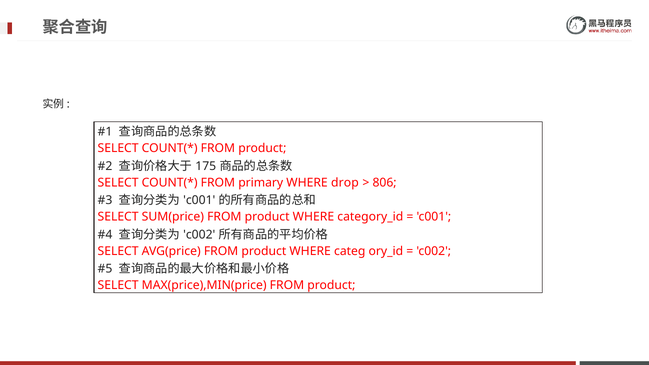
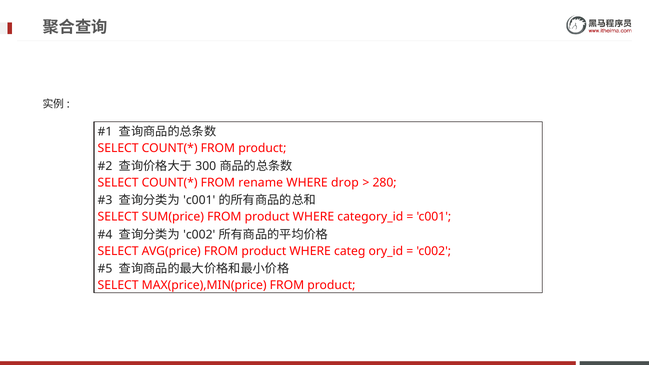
175: 175 -> 300
primary: primary -> rename
806: 806 -> 280
